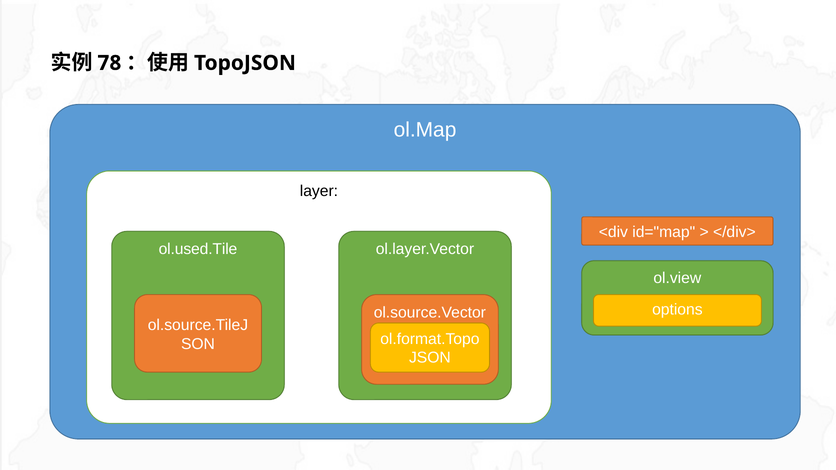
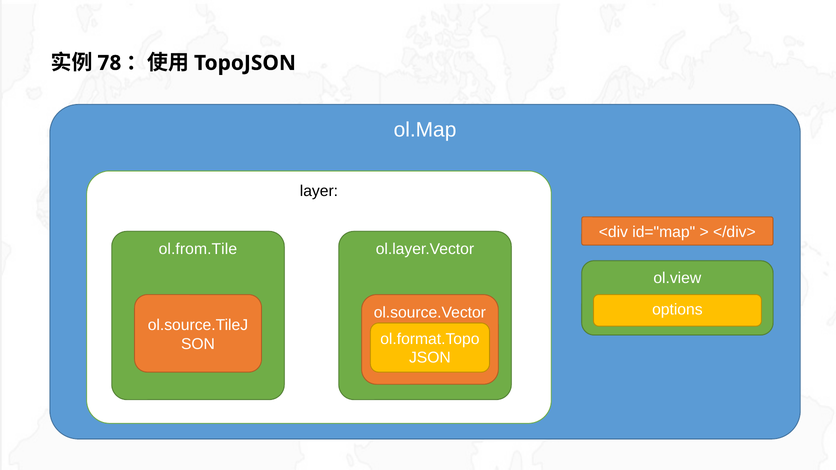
ol.used.Tile: ol.used.Tile -> ol.from.Tile
